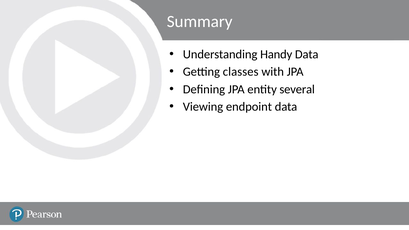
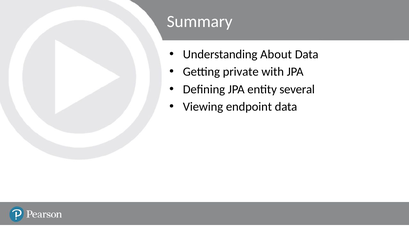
Handy: Handy -> About
classes: classes -> private
